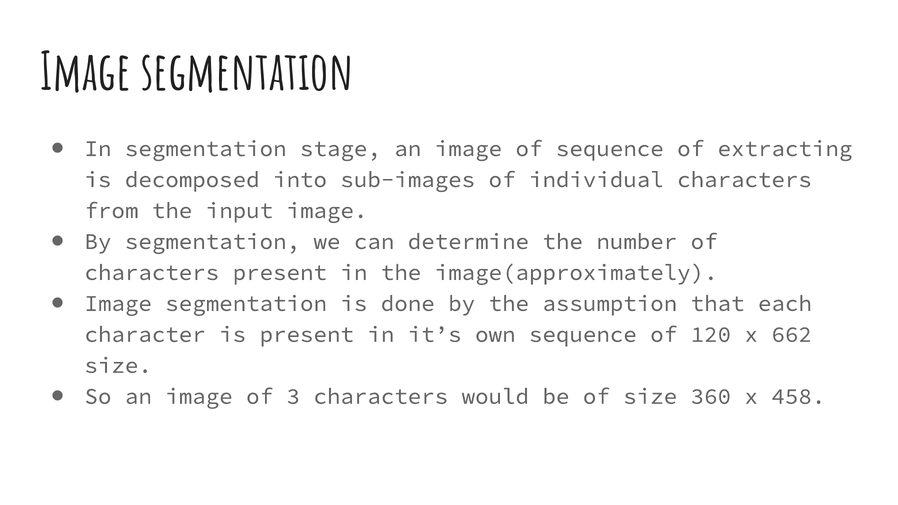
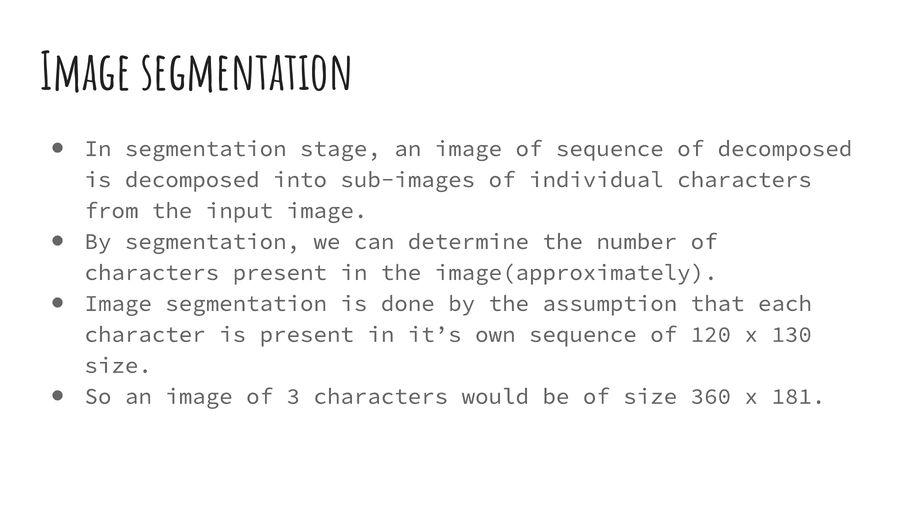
of extracting: extracting -> decomposed
662: 662 -> 130
458: 458 -> 181
